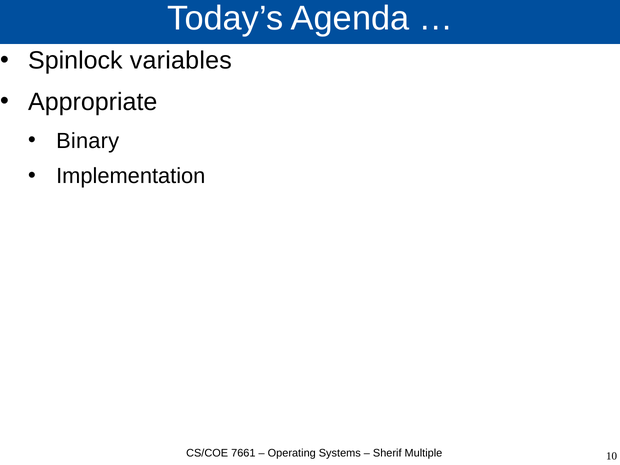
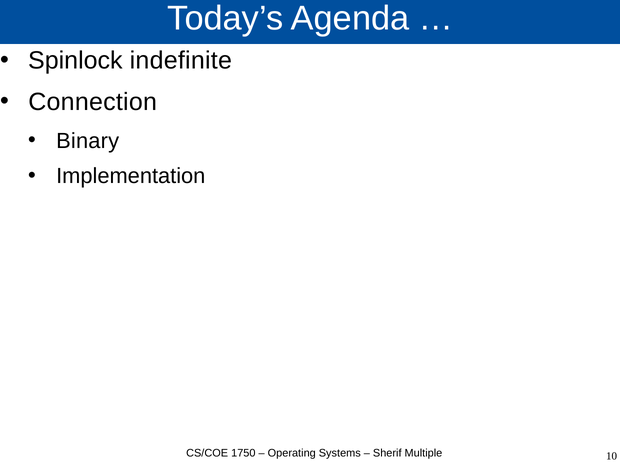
variables: variables -> indefinite
Appropriate: Appropriate -> Connection
7661: 7661 -> 1750
